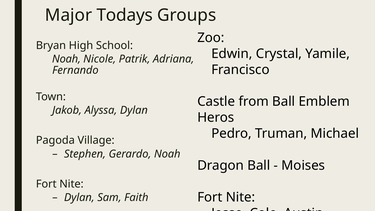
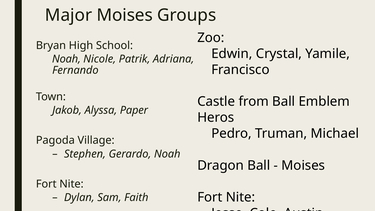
Major Todays: Todays -> Moises
Alyssa Dylan: Dylan -> Paper
